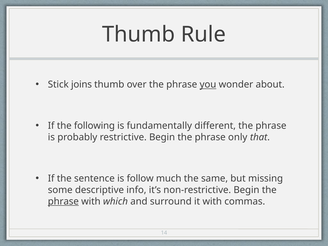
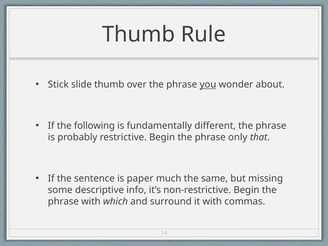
joins: joins -> slide
follow: follow -> paper
phrase at (63, 201) underline: present -> none
